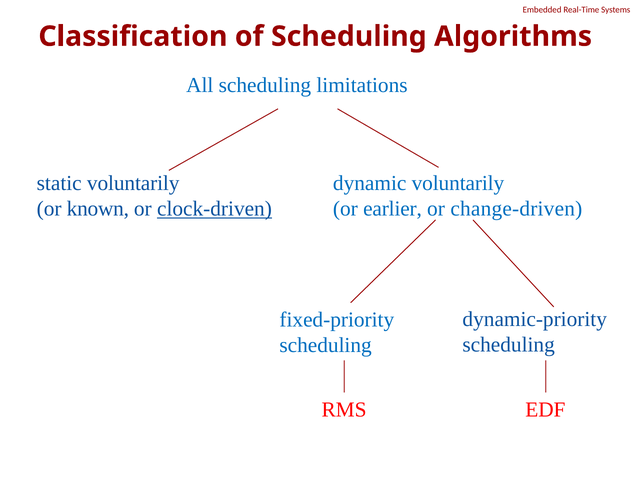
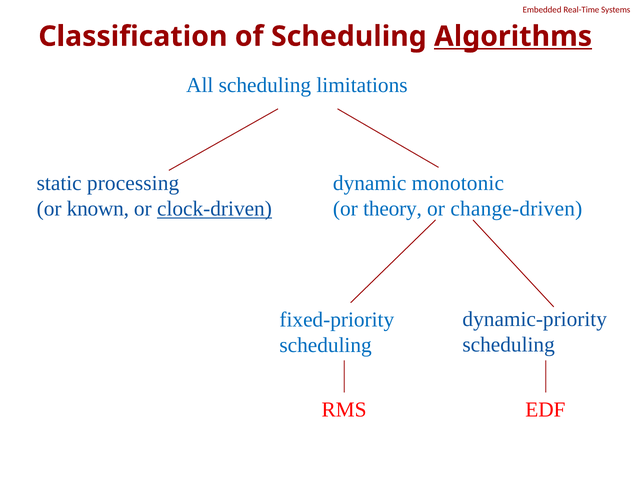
Algorithms underline: none -> present
dynamic voluntarily: voluntarily -> monotonic
static voluntarily: voluntarily -> processing
earlier: earlier -> theory
